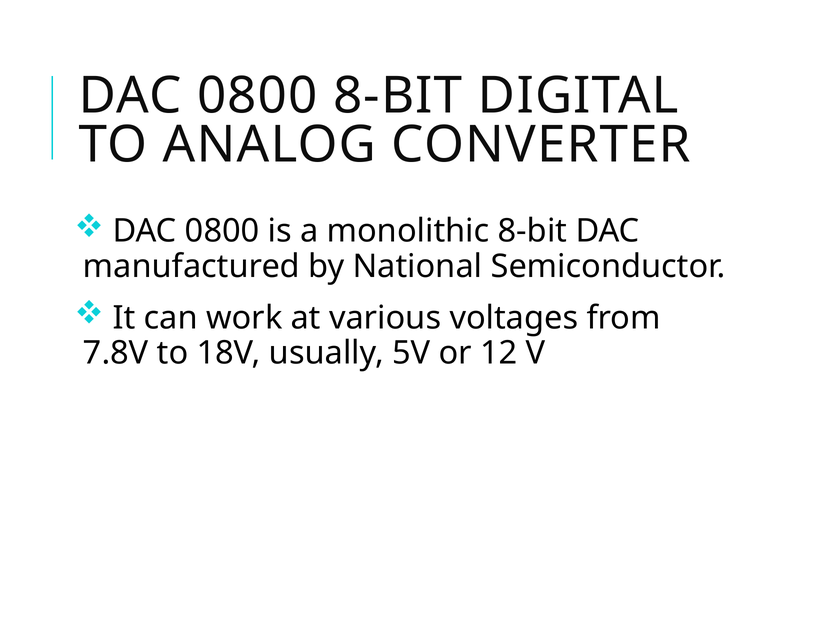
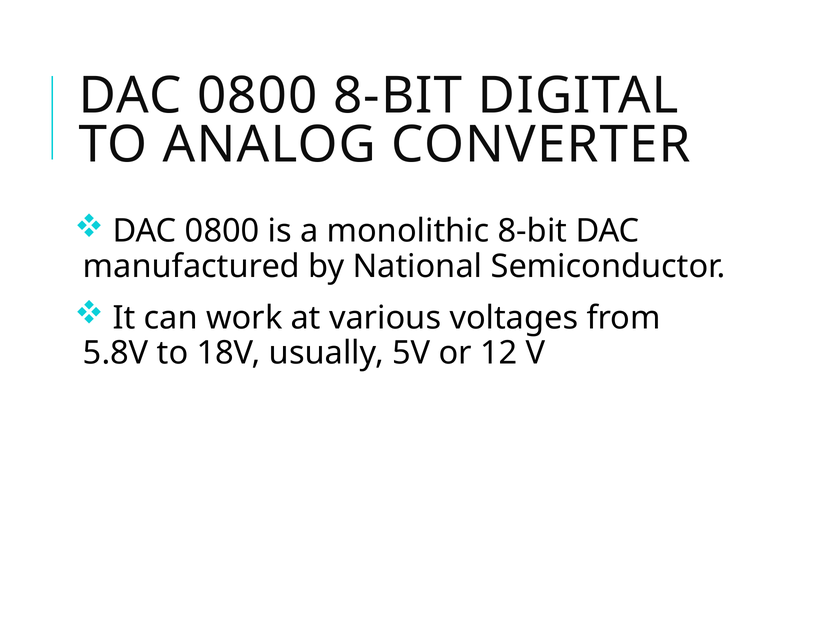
7.8V: 7.8V -> 5.8V
